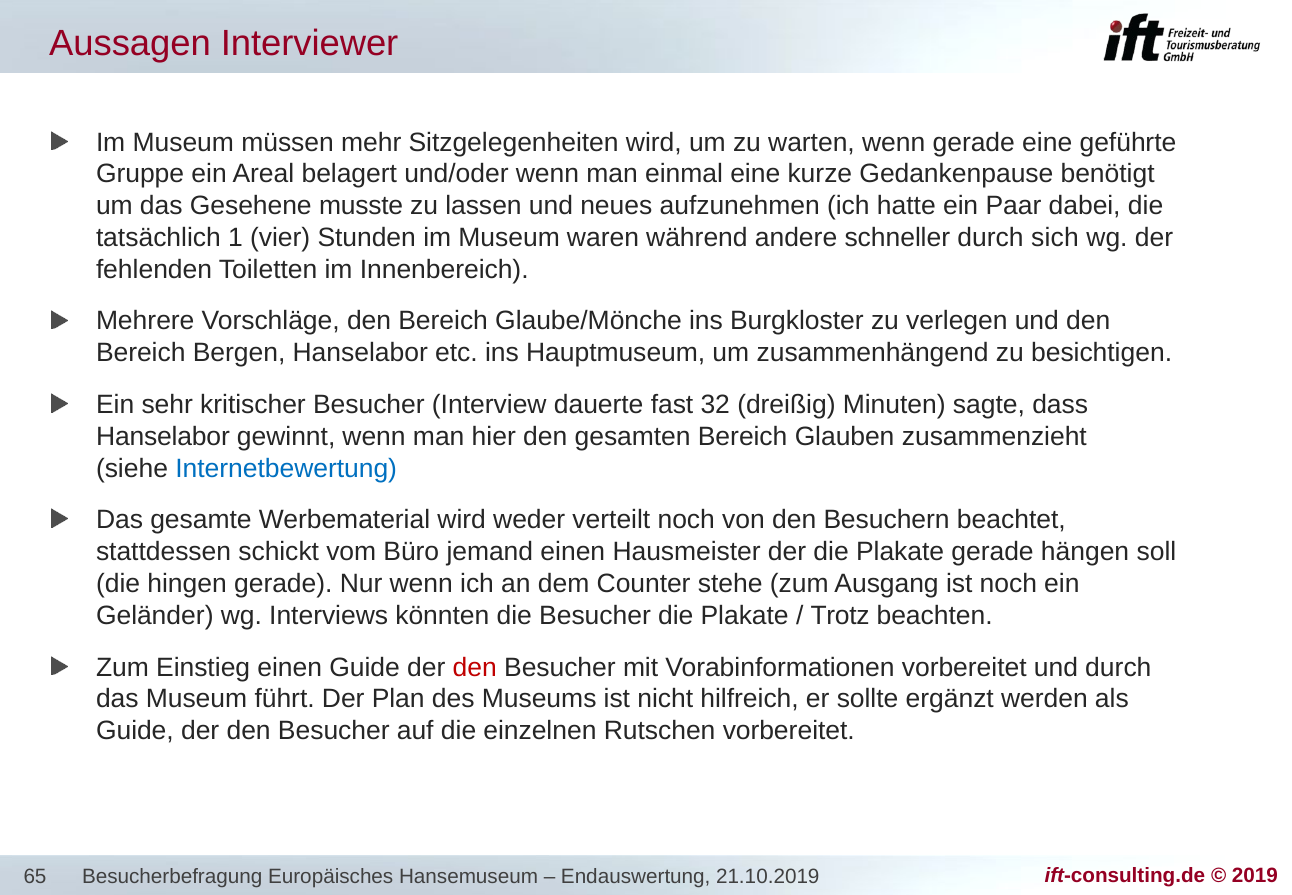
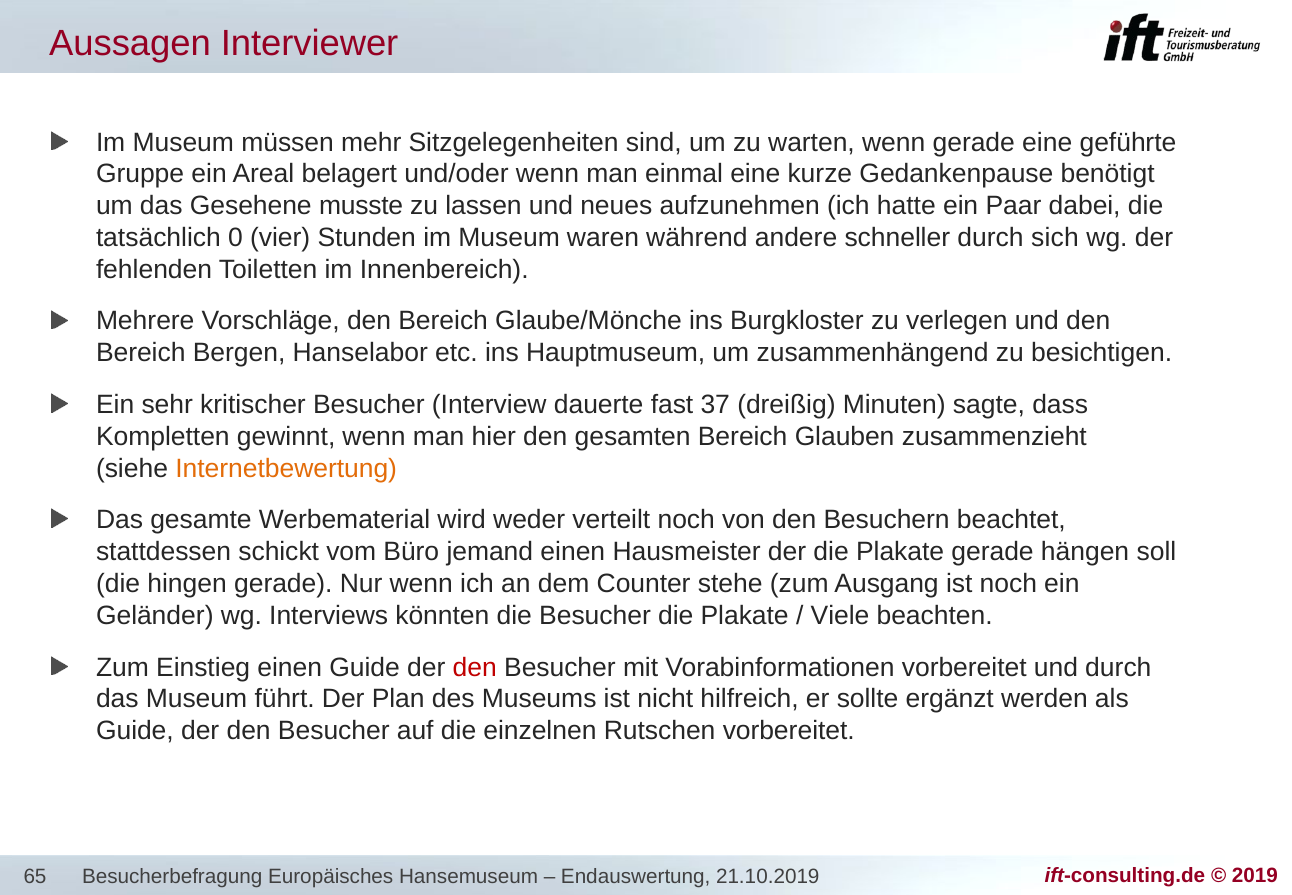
Sitzgelegenheiten wird: wird -> sind
1: 1 -> 0
32: 32 -> 37
Hanselabor at (163, 436): Hanselabor -> Kompletten
Internetbewertung colour: blue -> orange
Trotz: Trotz -> Viele
